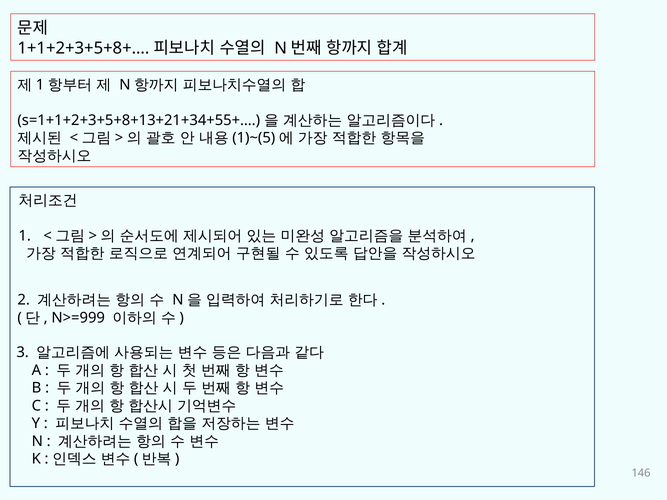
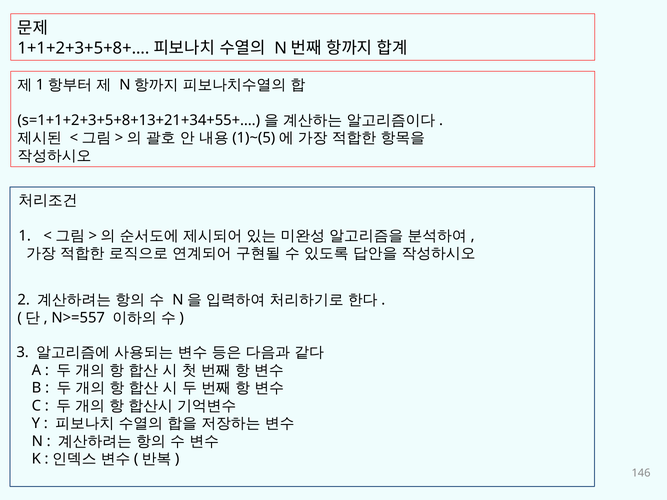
N>=999: N>=999 -> N>=557
